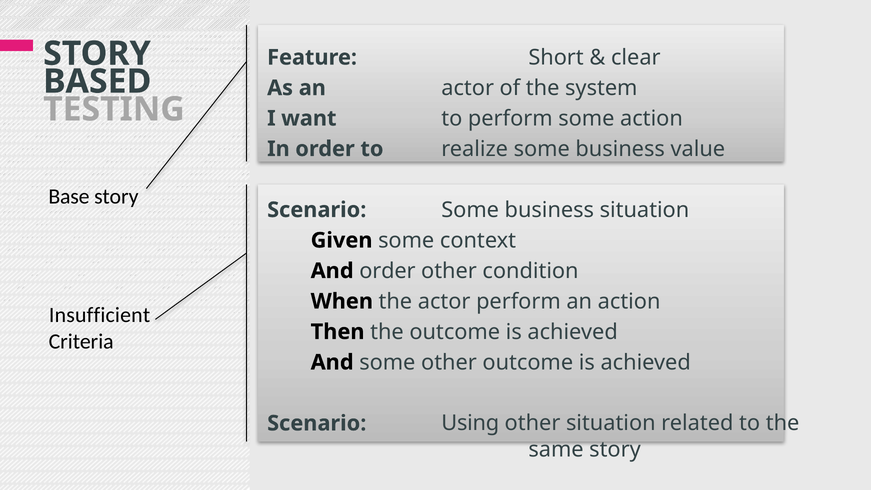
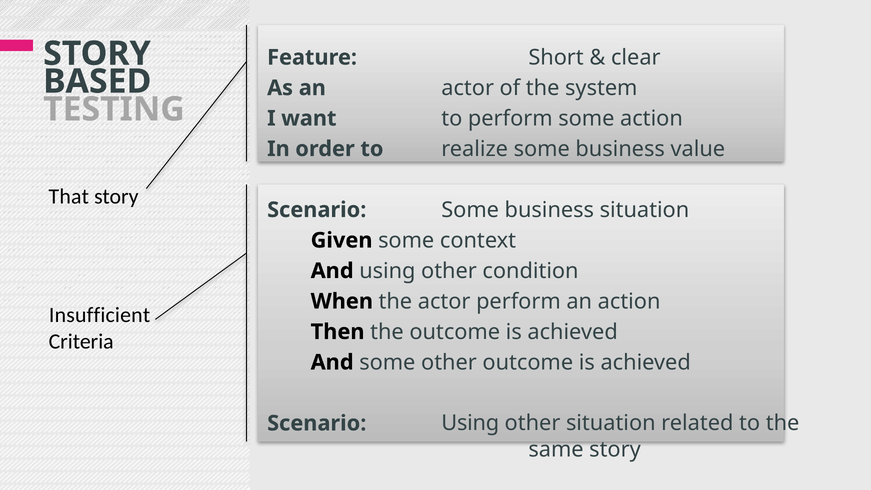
Base: Base -> That
And order: order -> using
